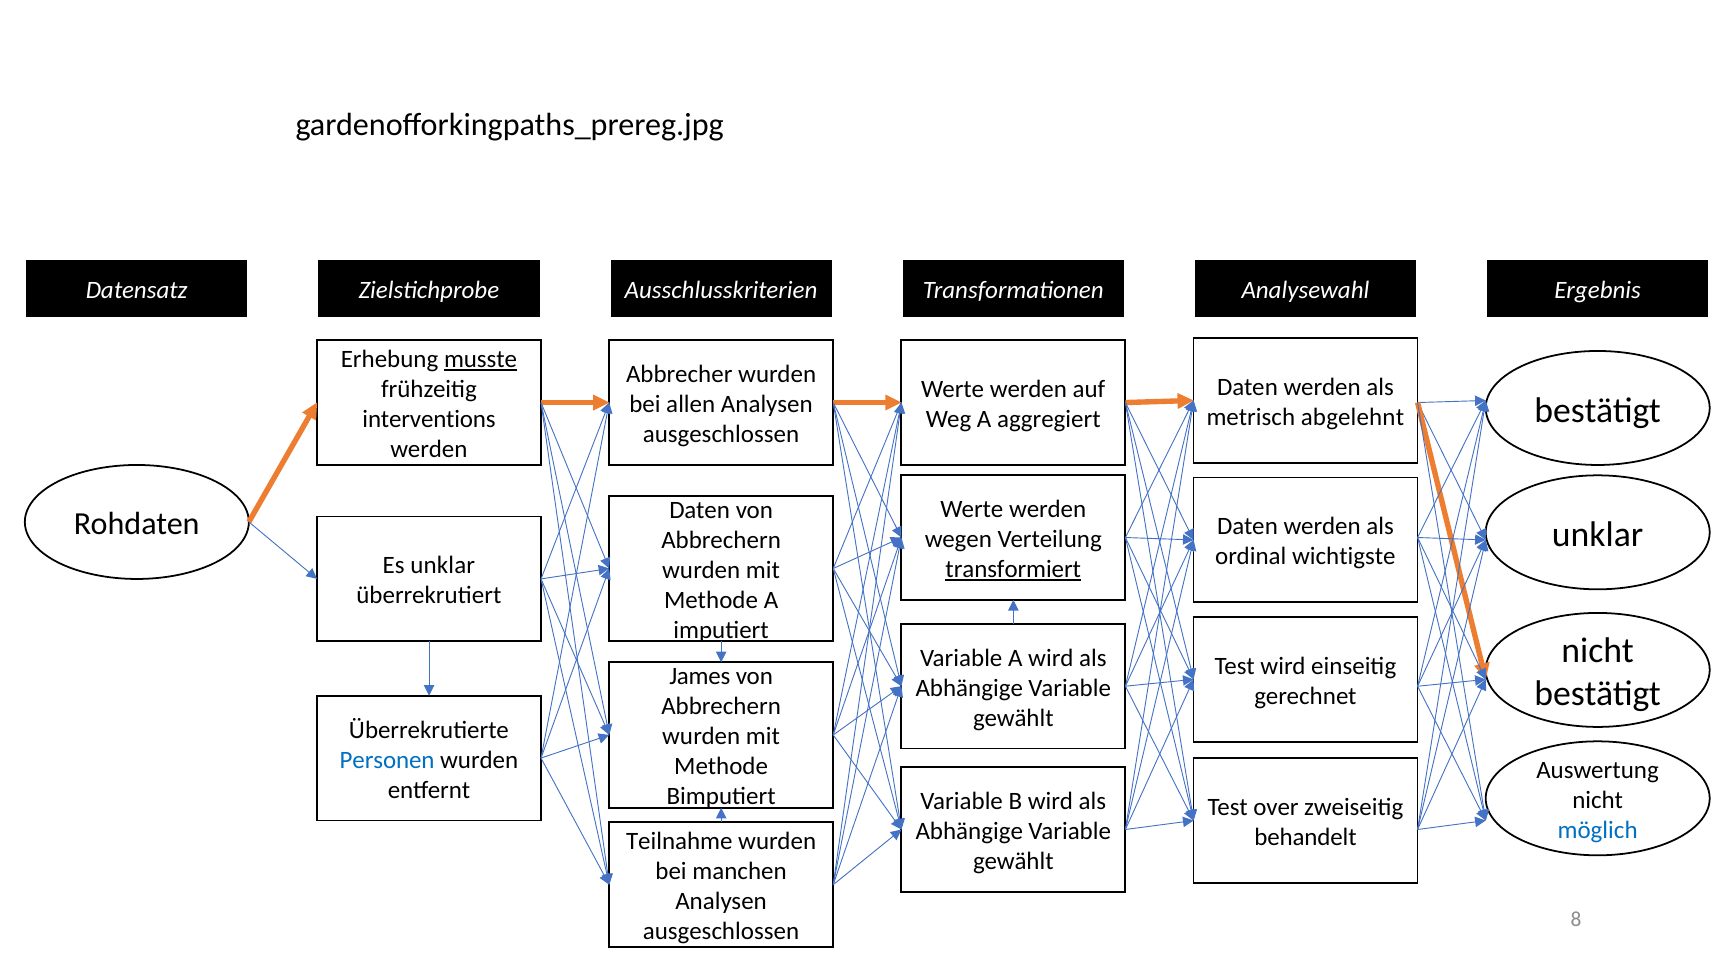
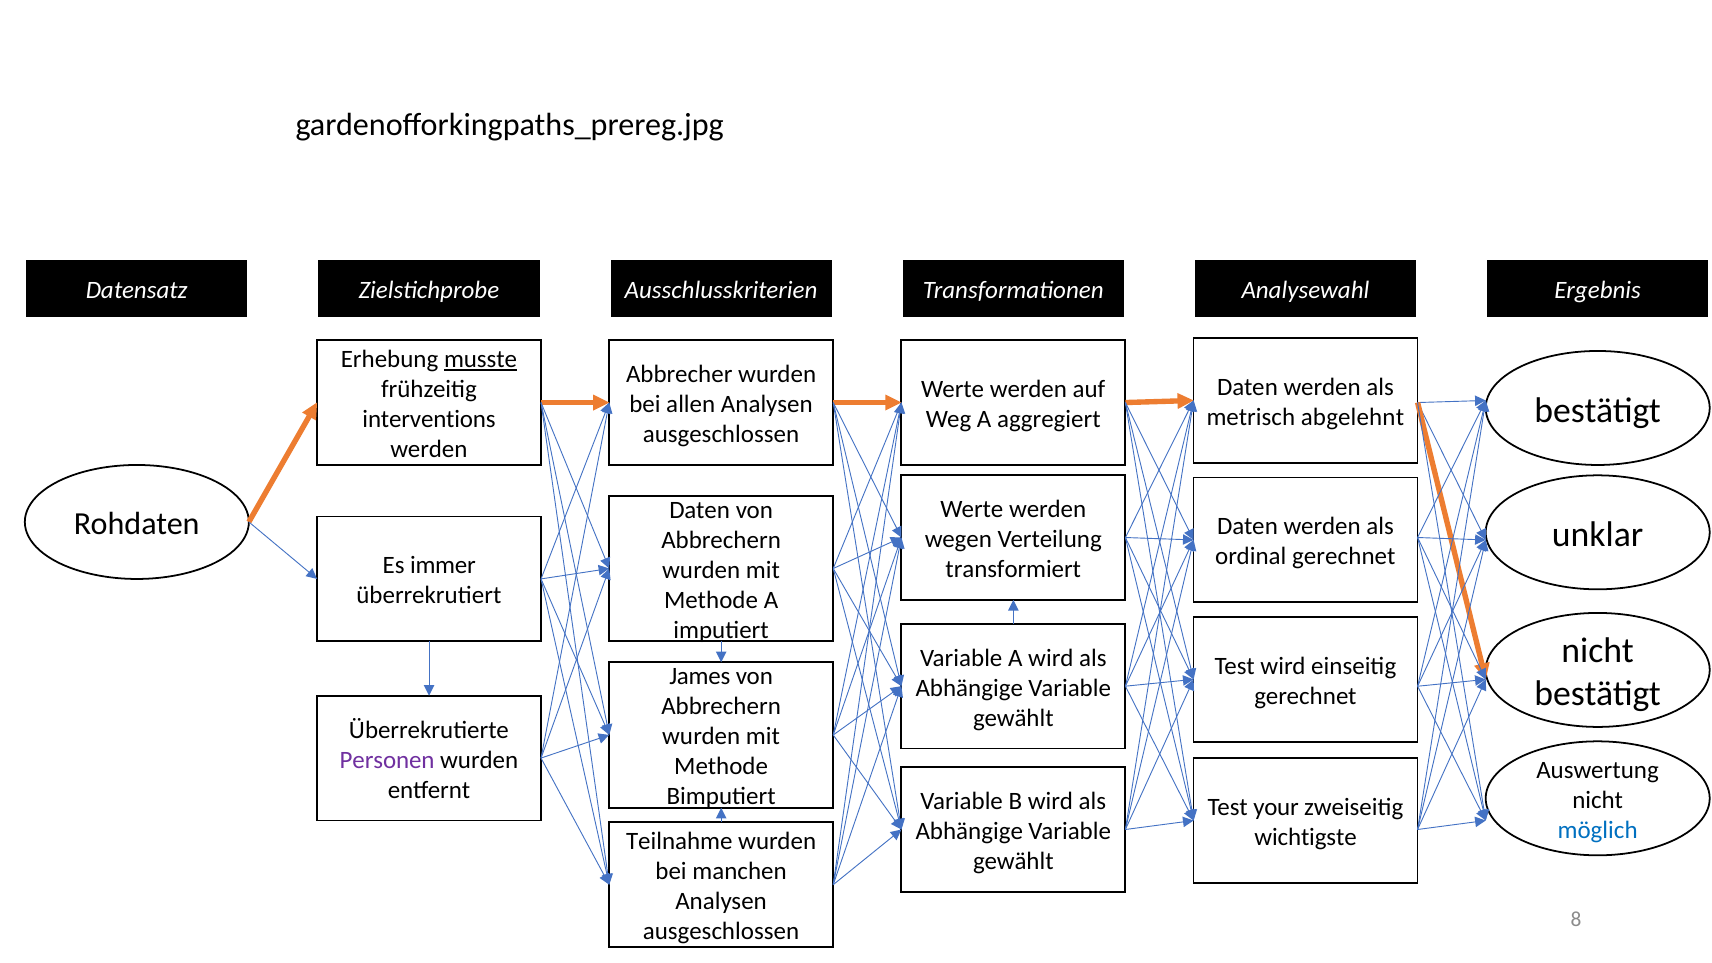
ordinal wichtigste: wichtigste -> gerechnet
Es unklar: unklar -> immer
transformiert underline: present -> none
Personen colour: blue -> purple
over: over -> your
behandelt: behandelt -> wichtigste
